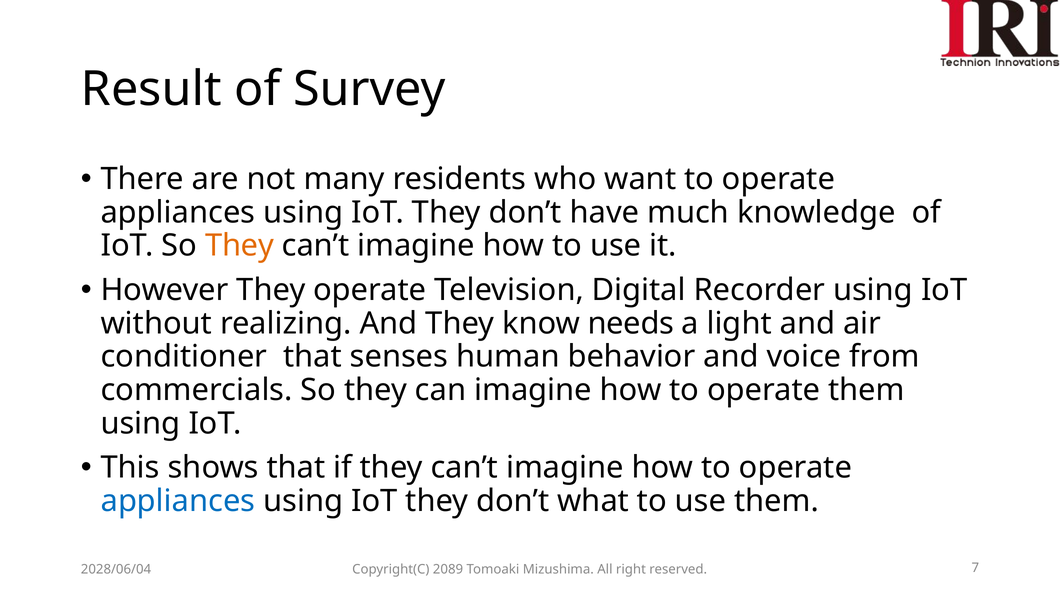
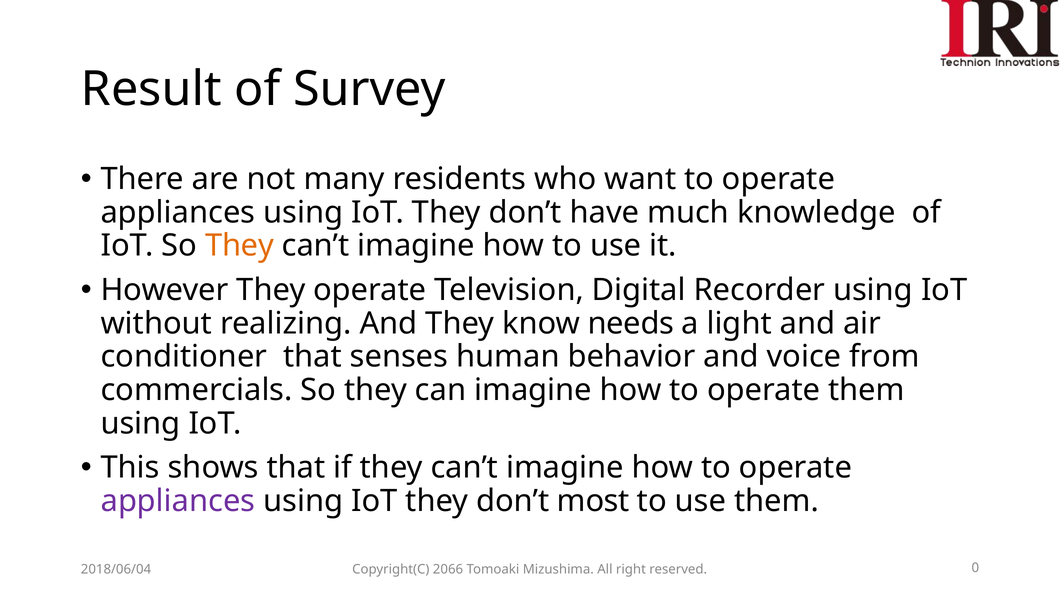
appliances at (178, 501) colour: blue -> purple
what: what -> most
2028/06/04: 2028/06/04 -> 2018/06/04
2089: 2089 -> 2066
7: 7 -> 0
